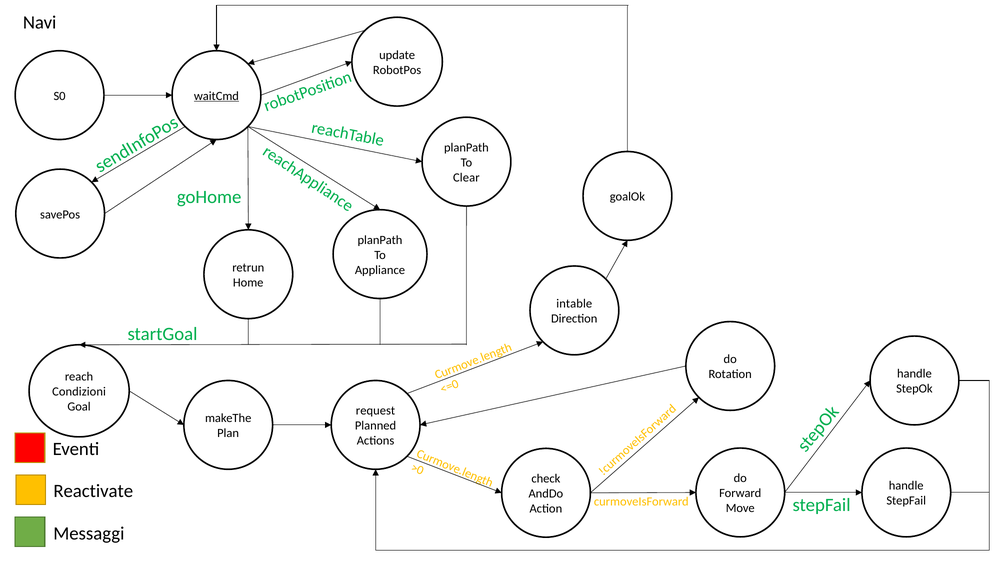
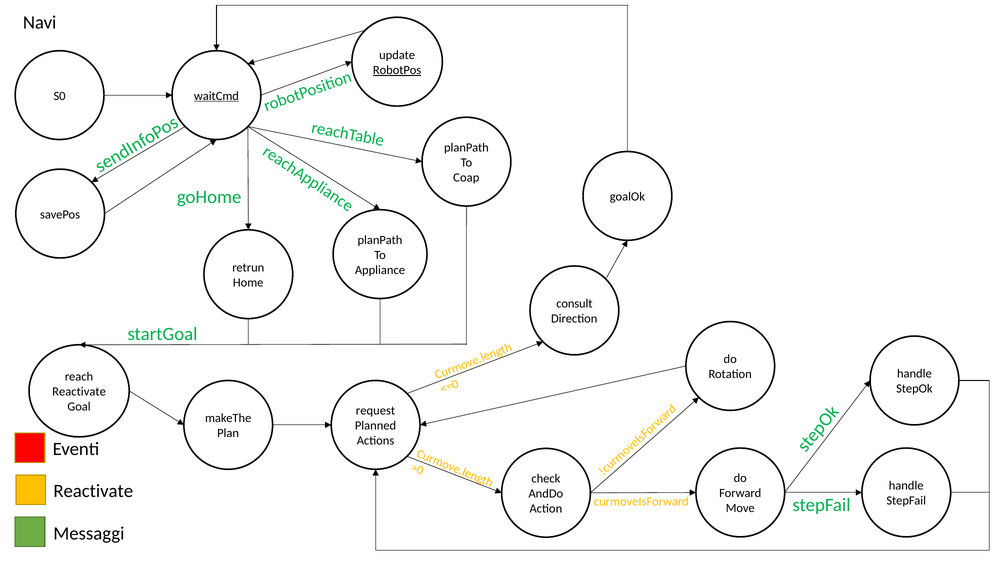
RobotPos underline: none -> present
Clear: Clear -> Coap
intable: intable -> consult
Condizioni at (79, 391): Condizioni -> Reactivate
